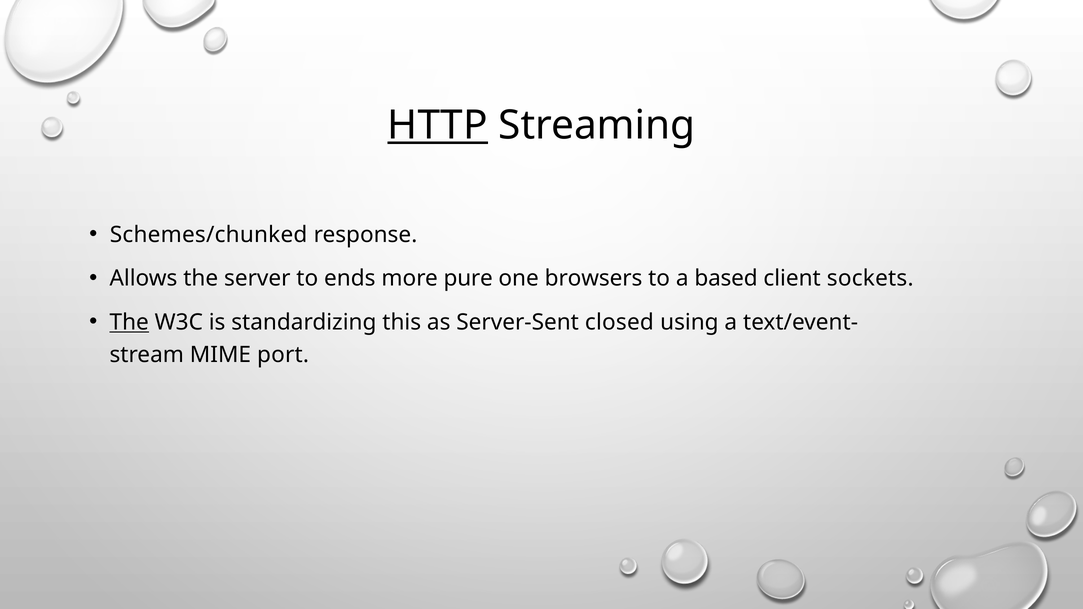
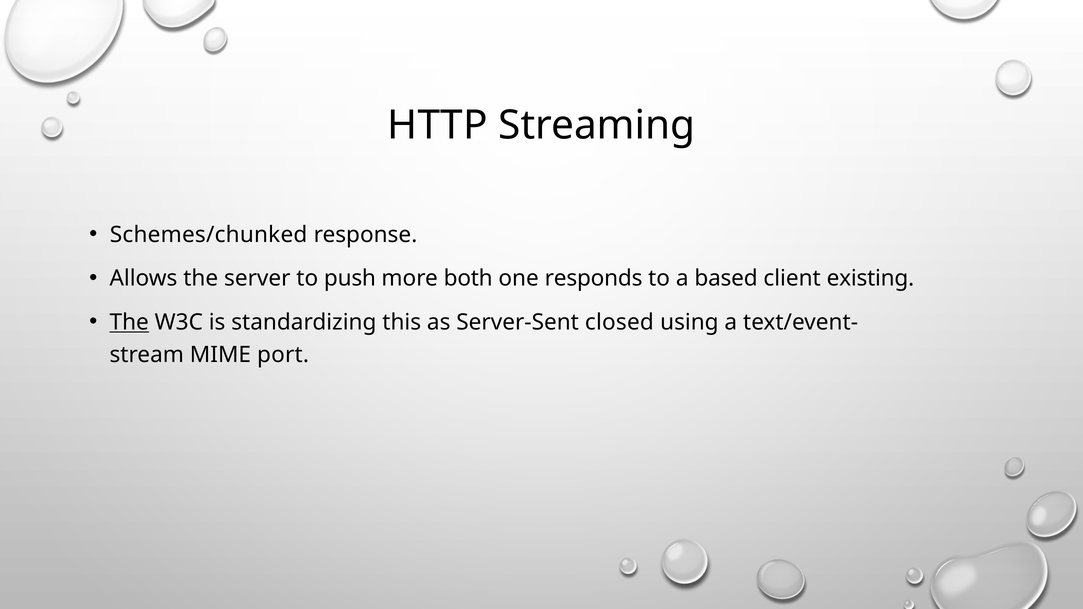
HTTP underline: present -> none
ends: ends -> push
pure: pure -> both
browsers: browsers -> responds
sockets: sockets -> existing
